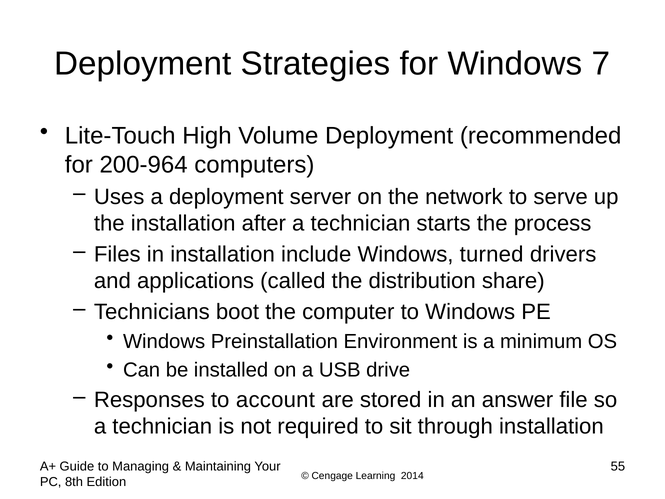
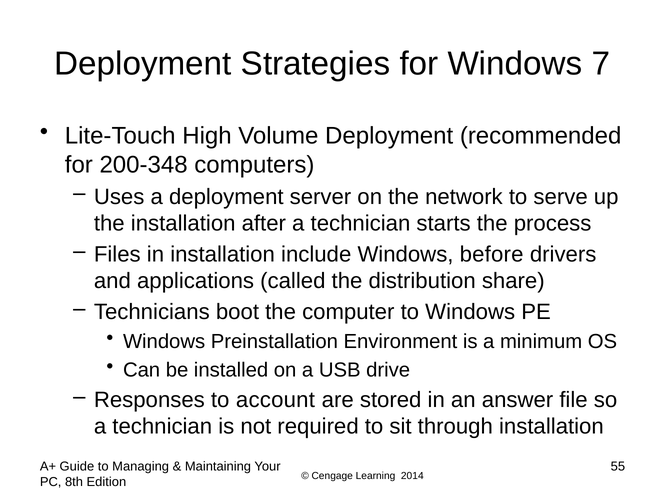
200-964: 200-964 -> 200-348
turned: turned -> before
